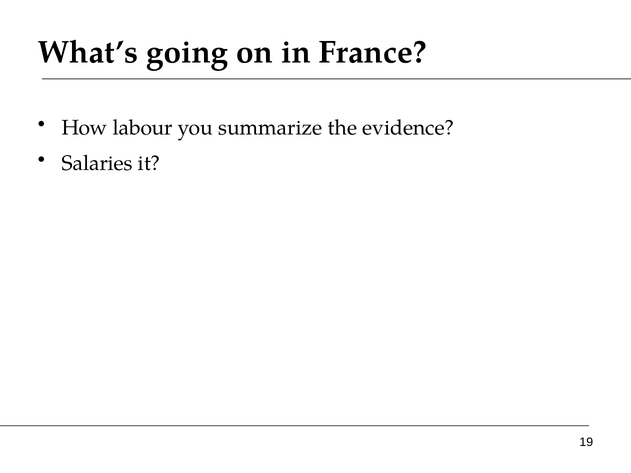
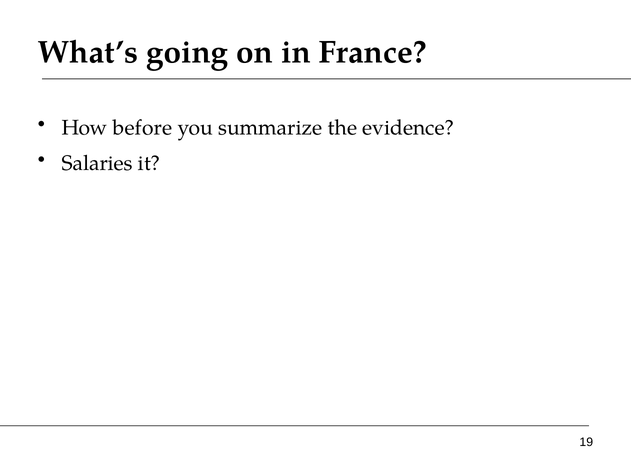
labour: labour -> before
